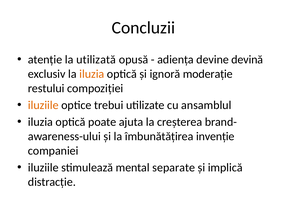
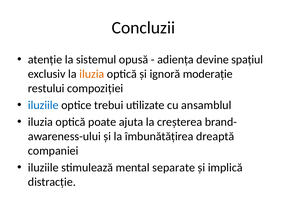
utilizată: utilizată -> sistemul
devină: devină -> spațiul
iluziile at (43, 105) colour: orange -> blue
invenție: invenție -> dreaptă
